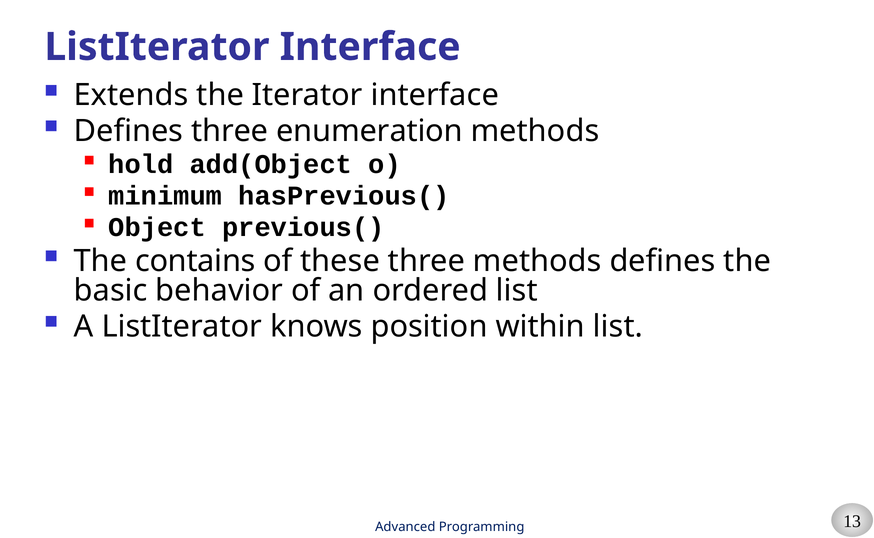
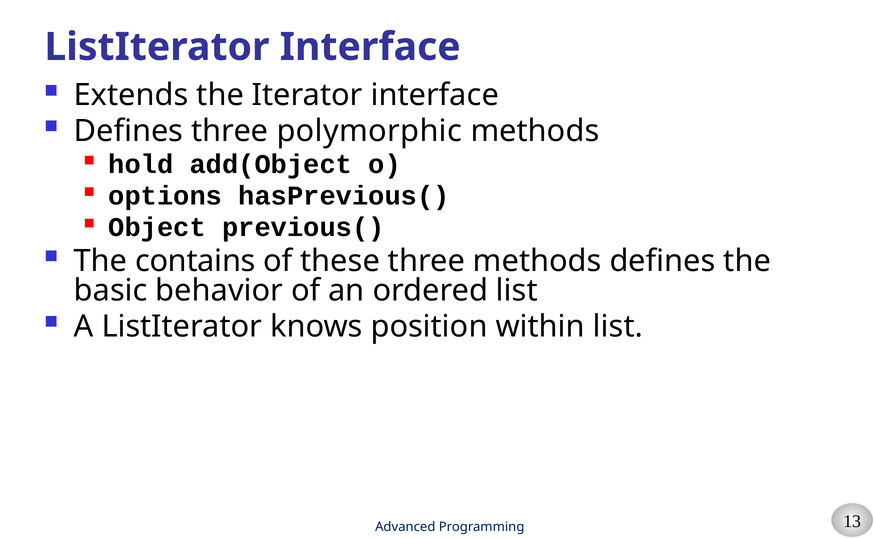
enumeration: enumeration -> polymorphic
minimum: minimum -> options
